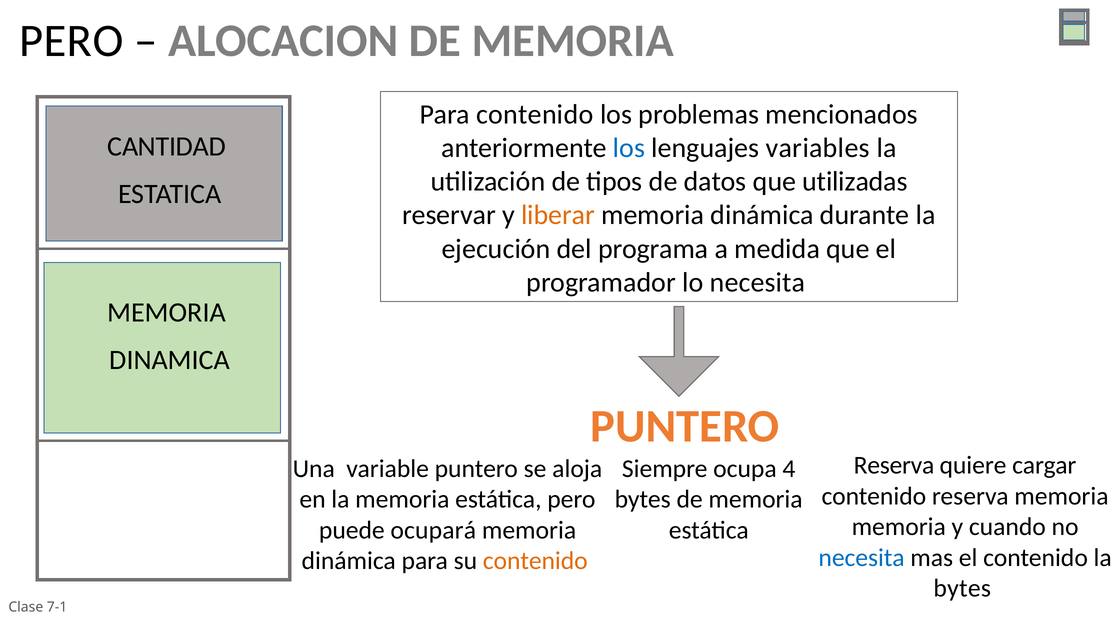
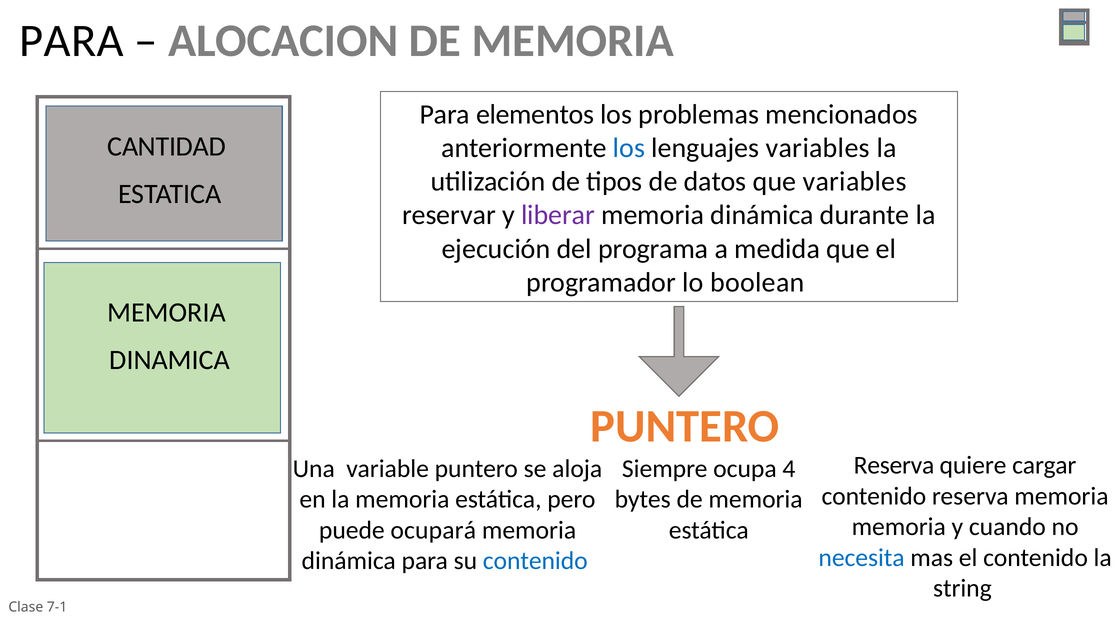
PERO at (71, 41): PERO -> PARA
Para contenido: contenido -> elementos
que utilizadas: utilizadas -> variables
liberar colour: orange -> purple
lo necesita: necesita -> boolean
contenido at (535, 561) colour: orange -> blue
bytes at (962, 588): bytes -> string
